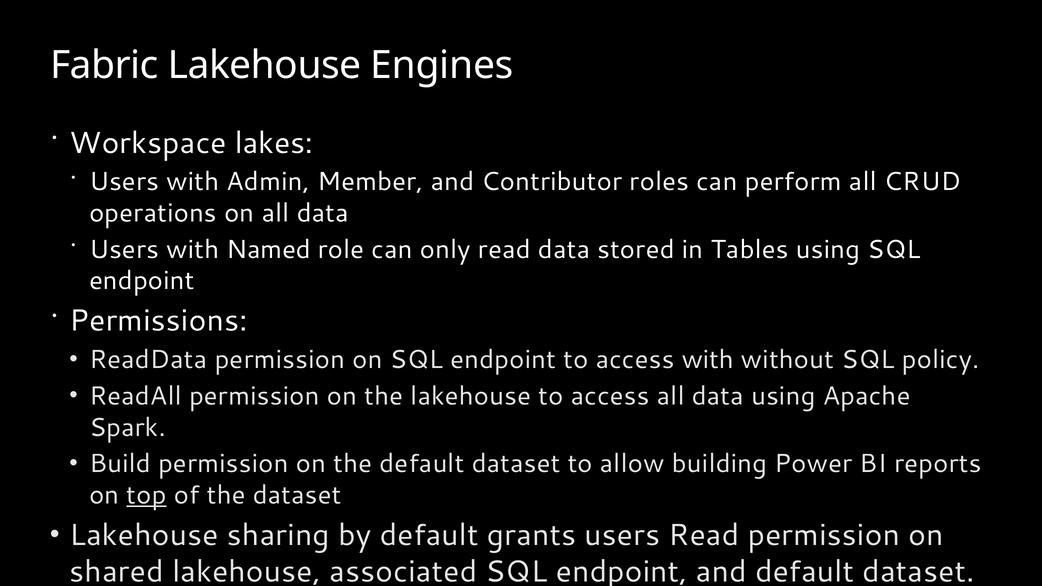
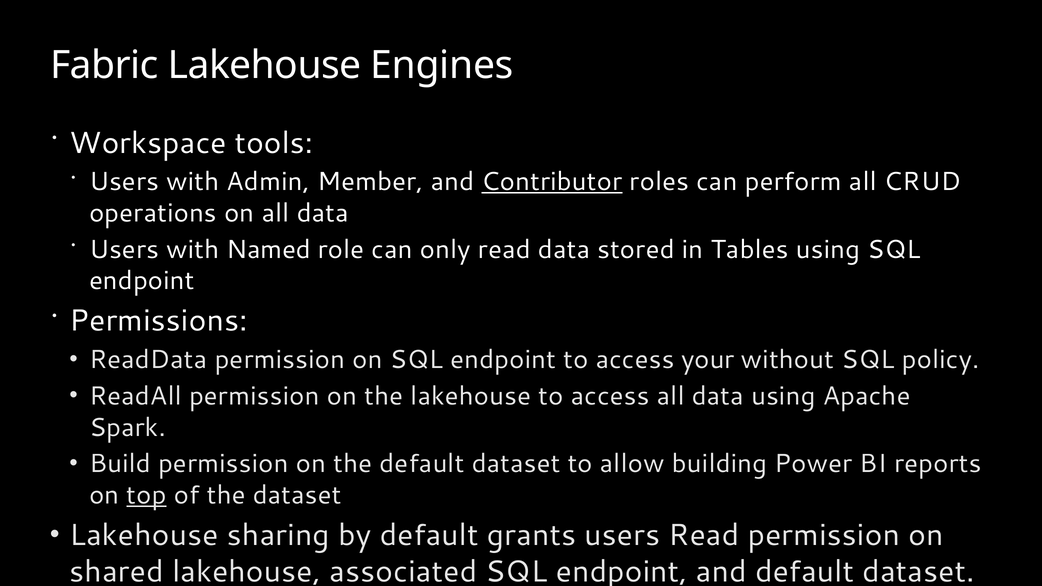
lakes: lakes -> tools
Contributor underline: none -> present
access with: with -> your
